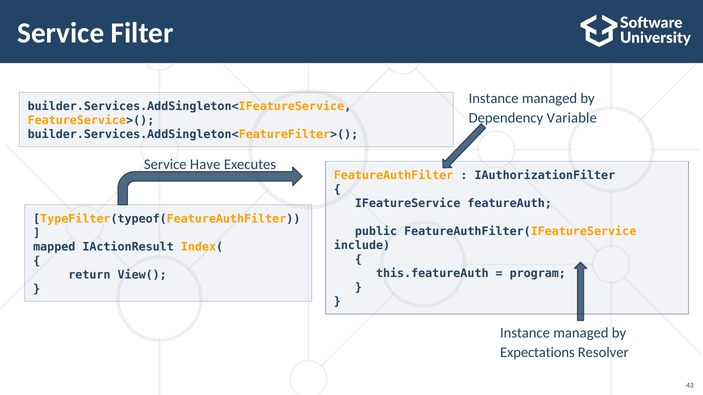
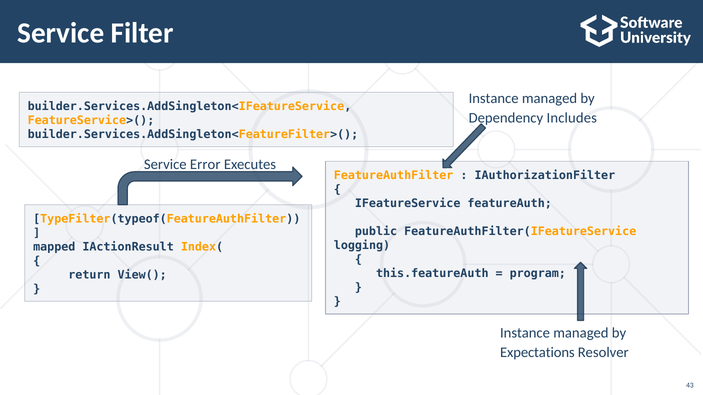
Variable: Variable -> Includes
Have: Have -> Error
include: include -> logging
